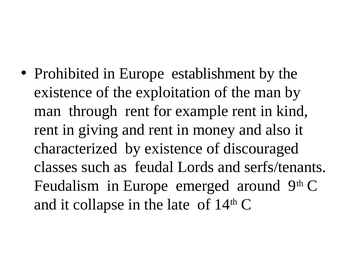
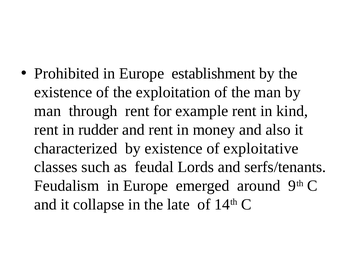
giving: giving -> rudder
discouraged: discouraged -> exploitative
